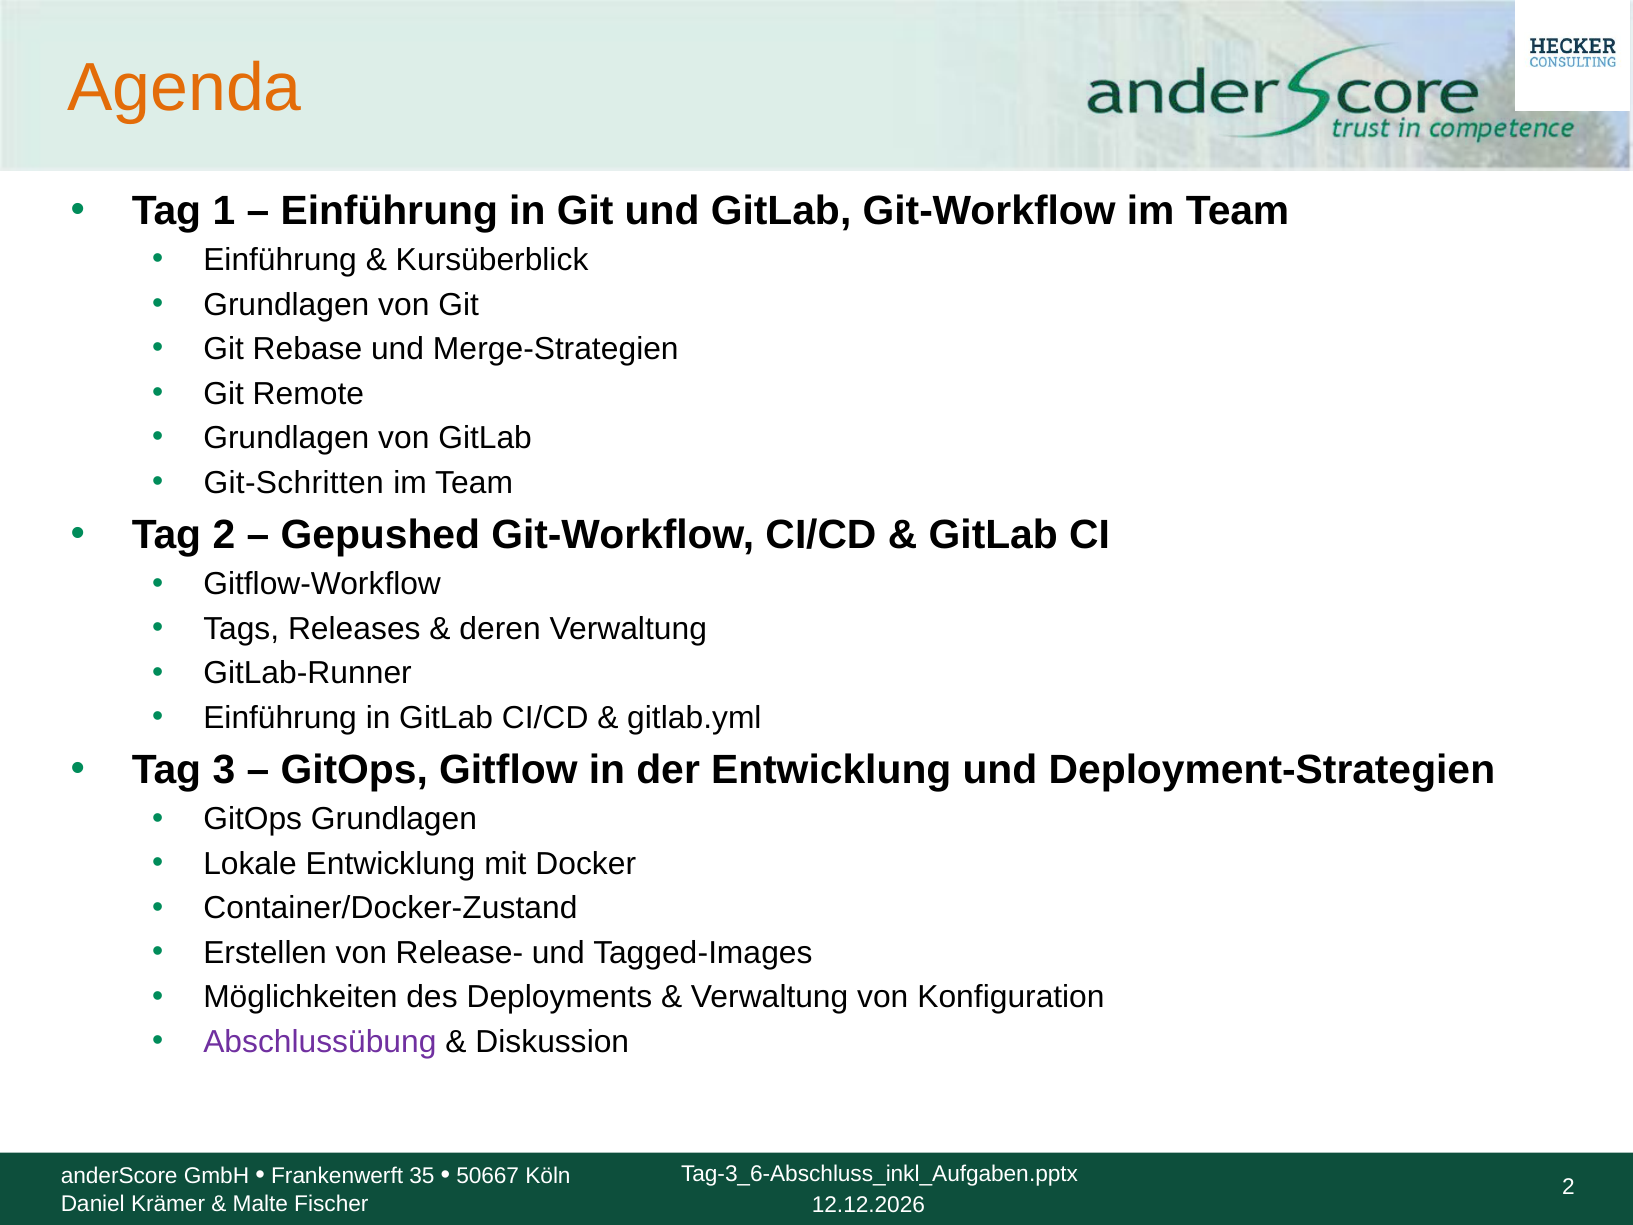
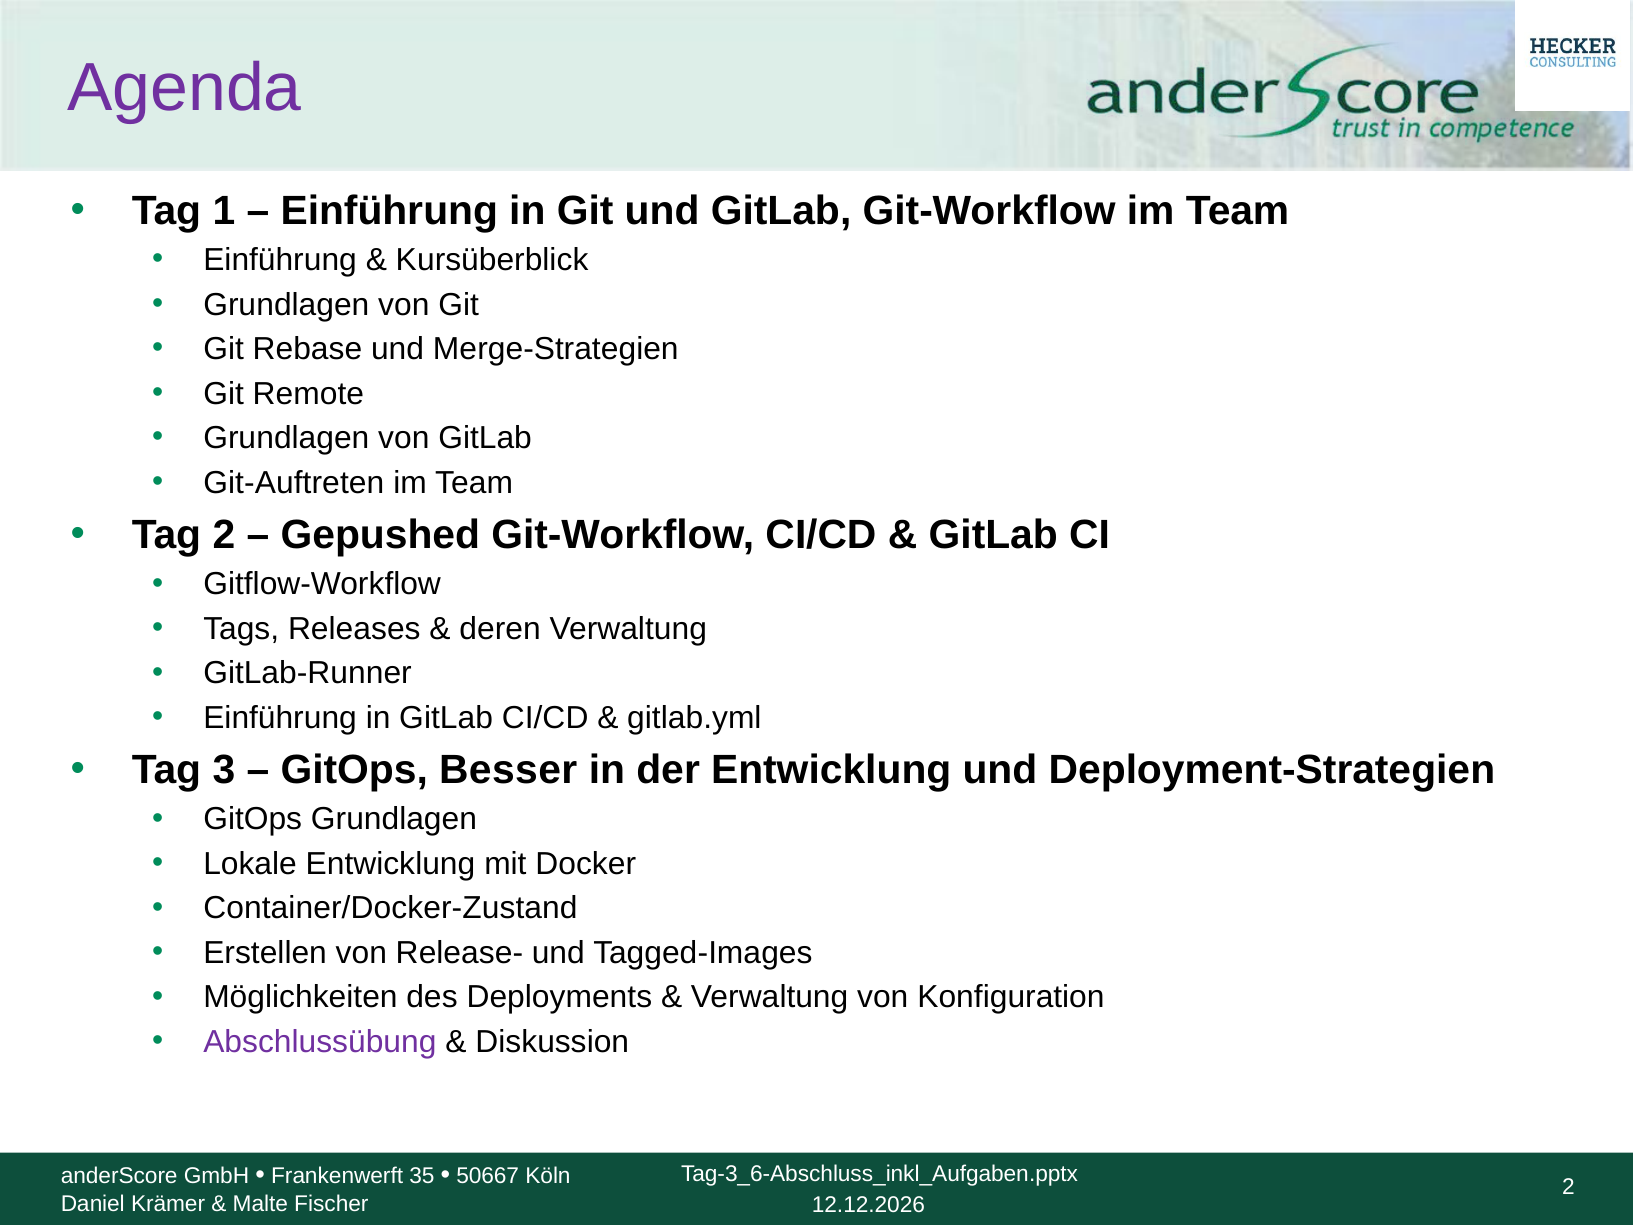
Agenda colour: orange -> purple
Git-Schritten: Git-Schritten -> Git-Auftreten
Gitflow: Gitflow -> Besser
